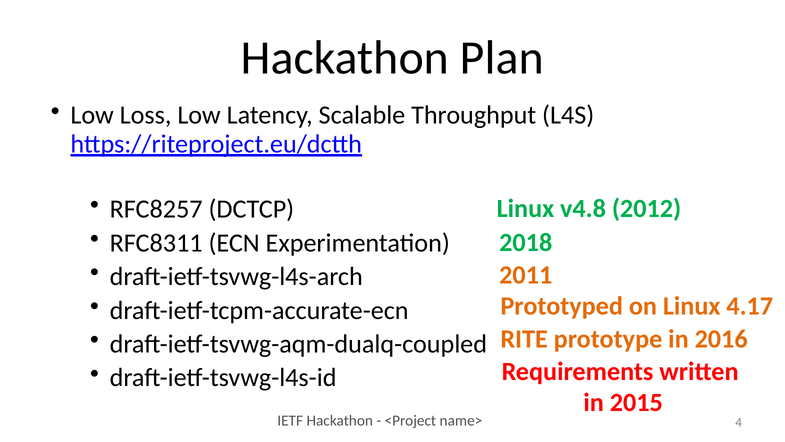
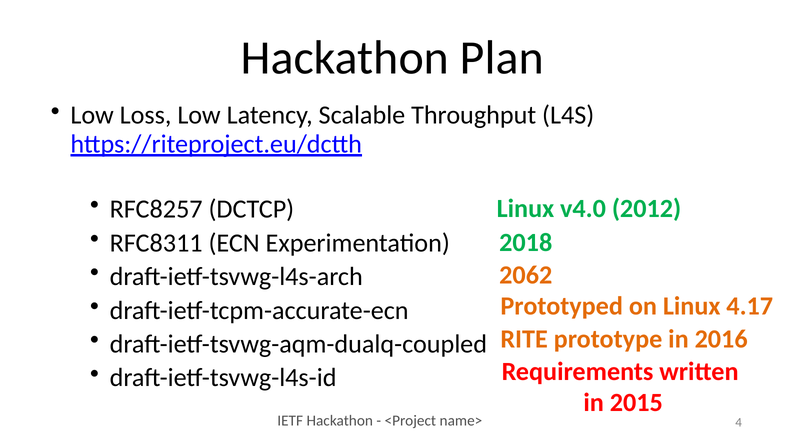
v4.8: v4.8 -> v4.0
2011: 2011 -> 2062
